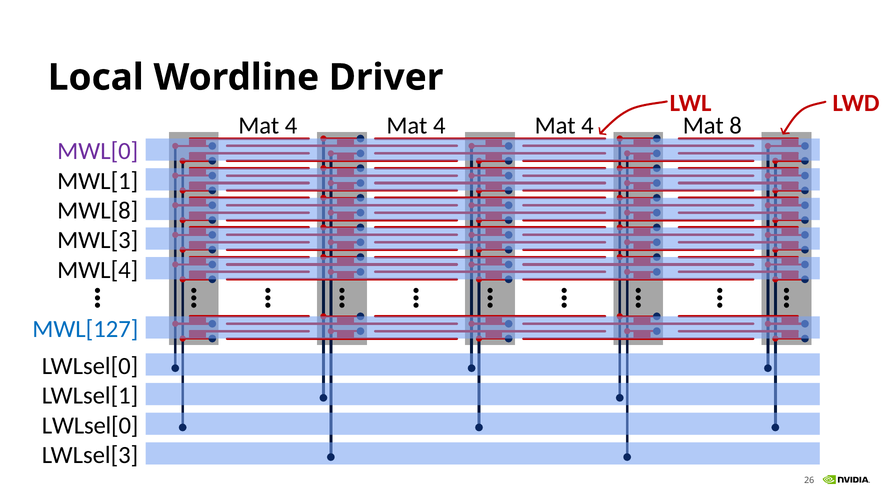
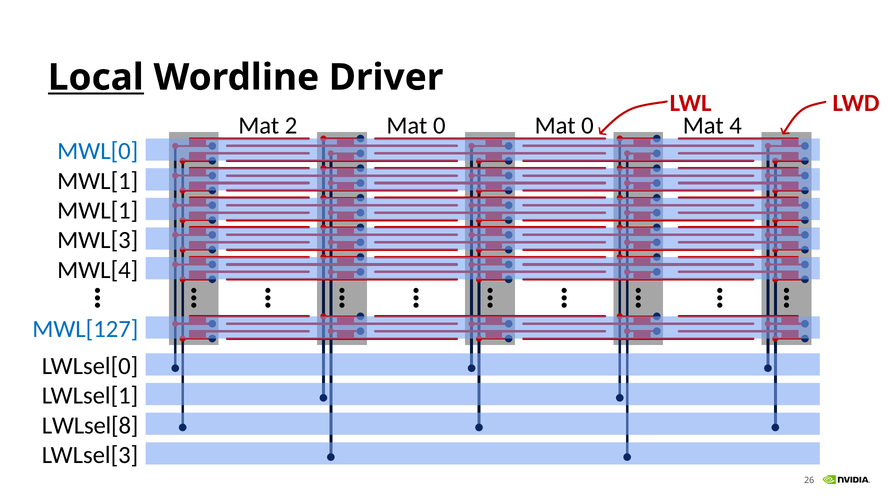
Local underline: none -> present
4 at (291, 125): 4 -> 2
4 at (439, 125): 4 -> 0
4 at (587, 125): 4 -> 0
8: 8 -> 4
MWL[0 colour: purple -> blue
MWL[8 at (98, 211): MWL[8 -> MWL[1
LWLsel[0 at (90, 425): LWLsel[0 -> LWLsel[8
